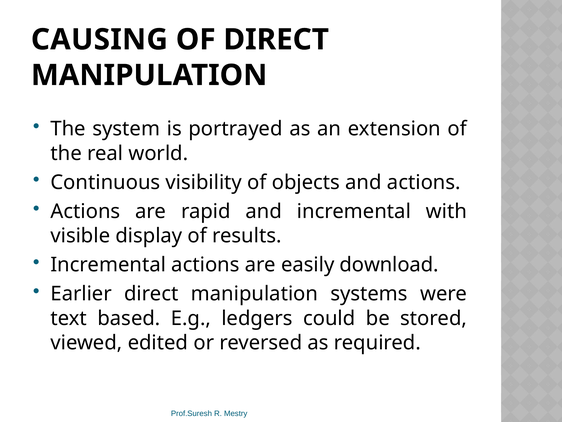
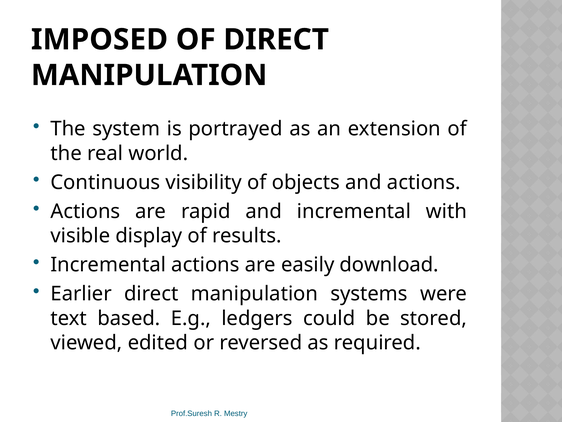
CAUSING: CAUSING -> IMPOSED
